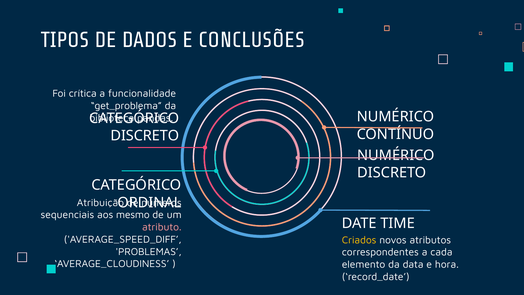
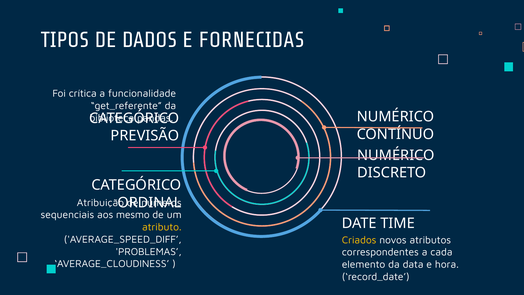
CONCLUSÕES: CONCLUSÕES -> FORNECIDAS
get_problema: get_problema -> get_referente
DISCRETO at (145, 136): DISCRETO -> PREVISÃO
atributo colour: pink -> yellow
